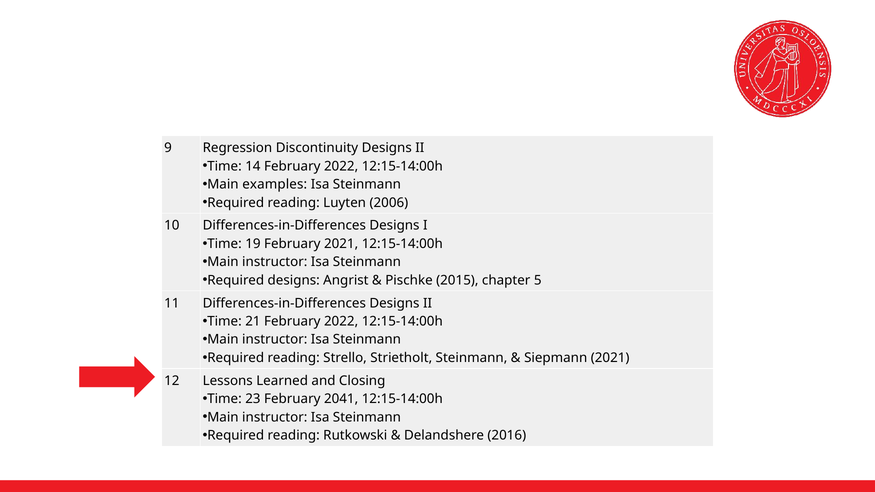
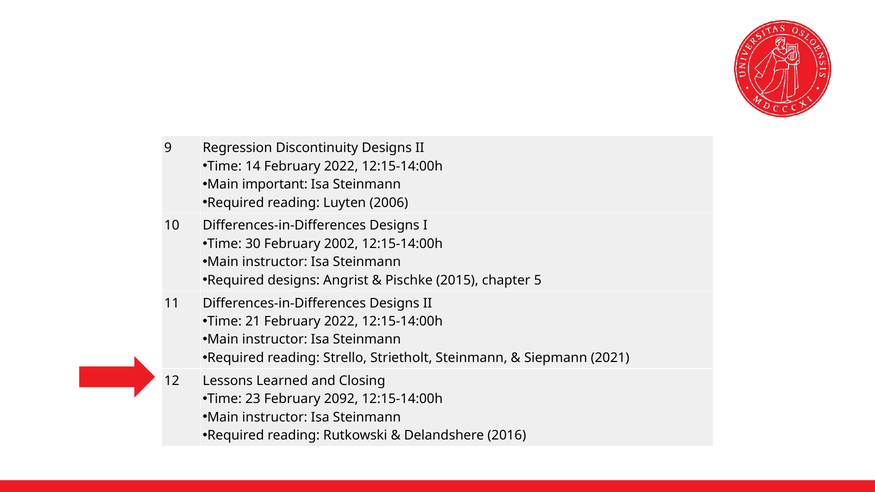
examples: examples -> important
19: 19 -> 30
February 2021: 2021 -> 2002
2041: 2041 -> 2092
